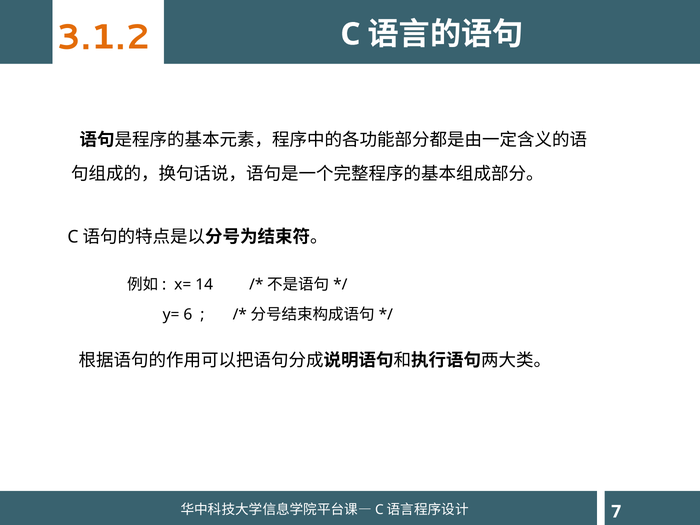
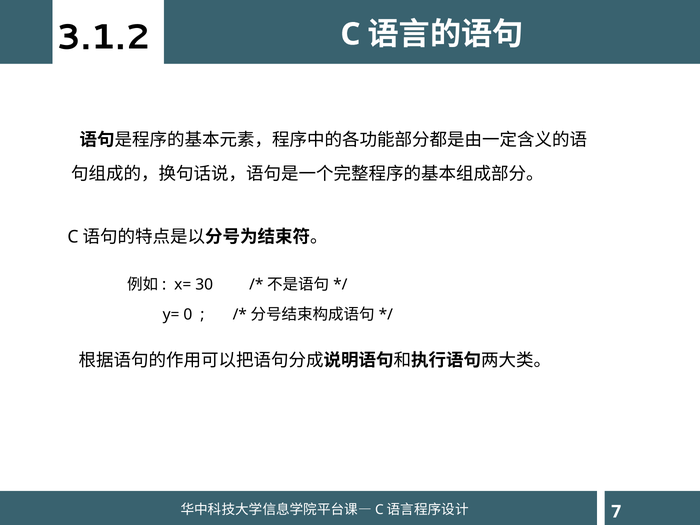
3.1.2 colour: orange -> black
14: 14 -> 30
6: 6 -> 0
